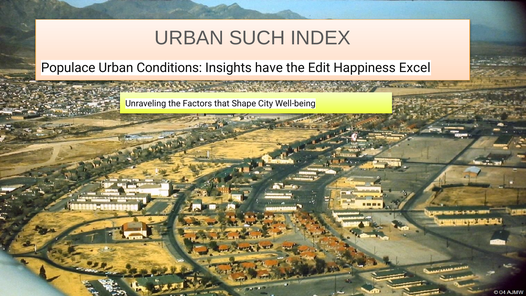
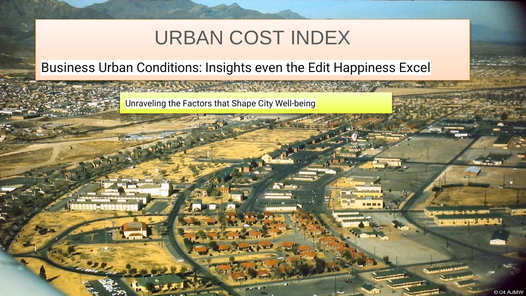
SUCH: SUCH -> COST
Populace: Populace -> Business
have: have -> even
